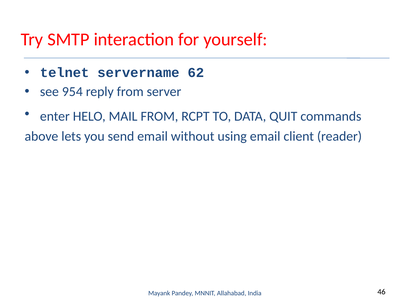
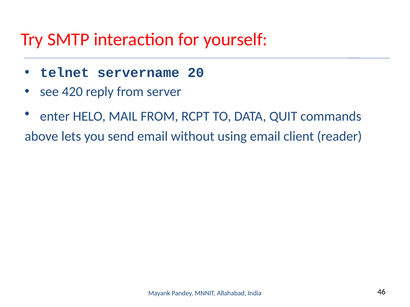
62: 62 -> 20
954: 954 -> 420
